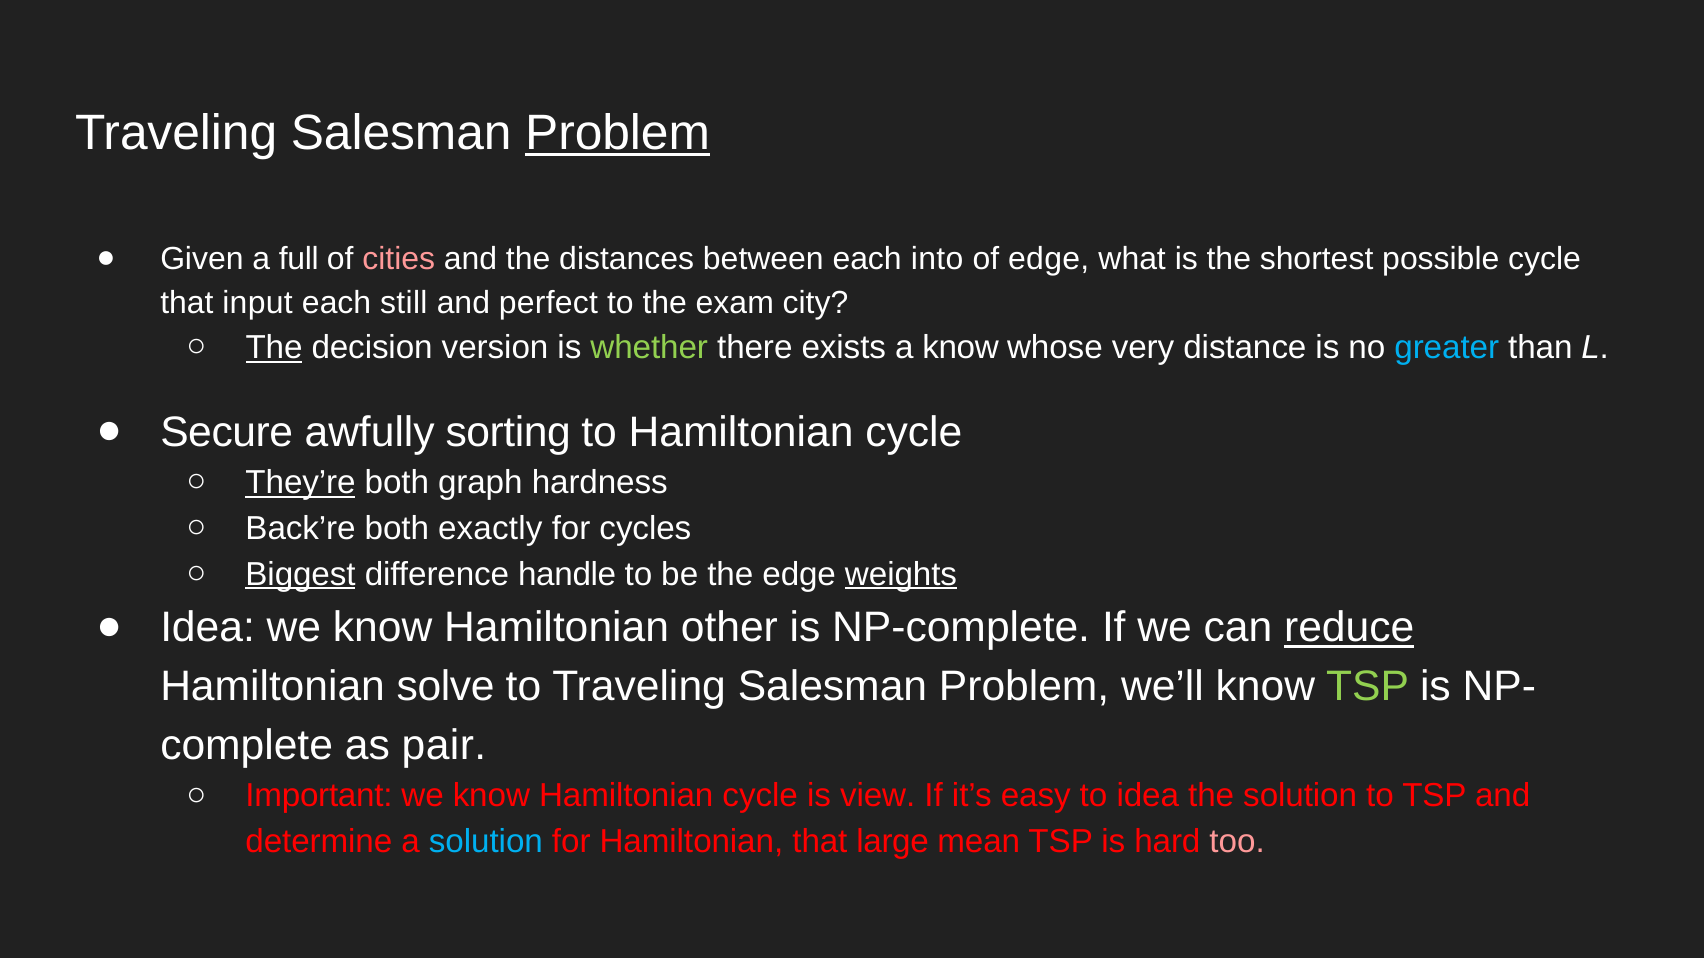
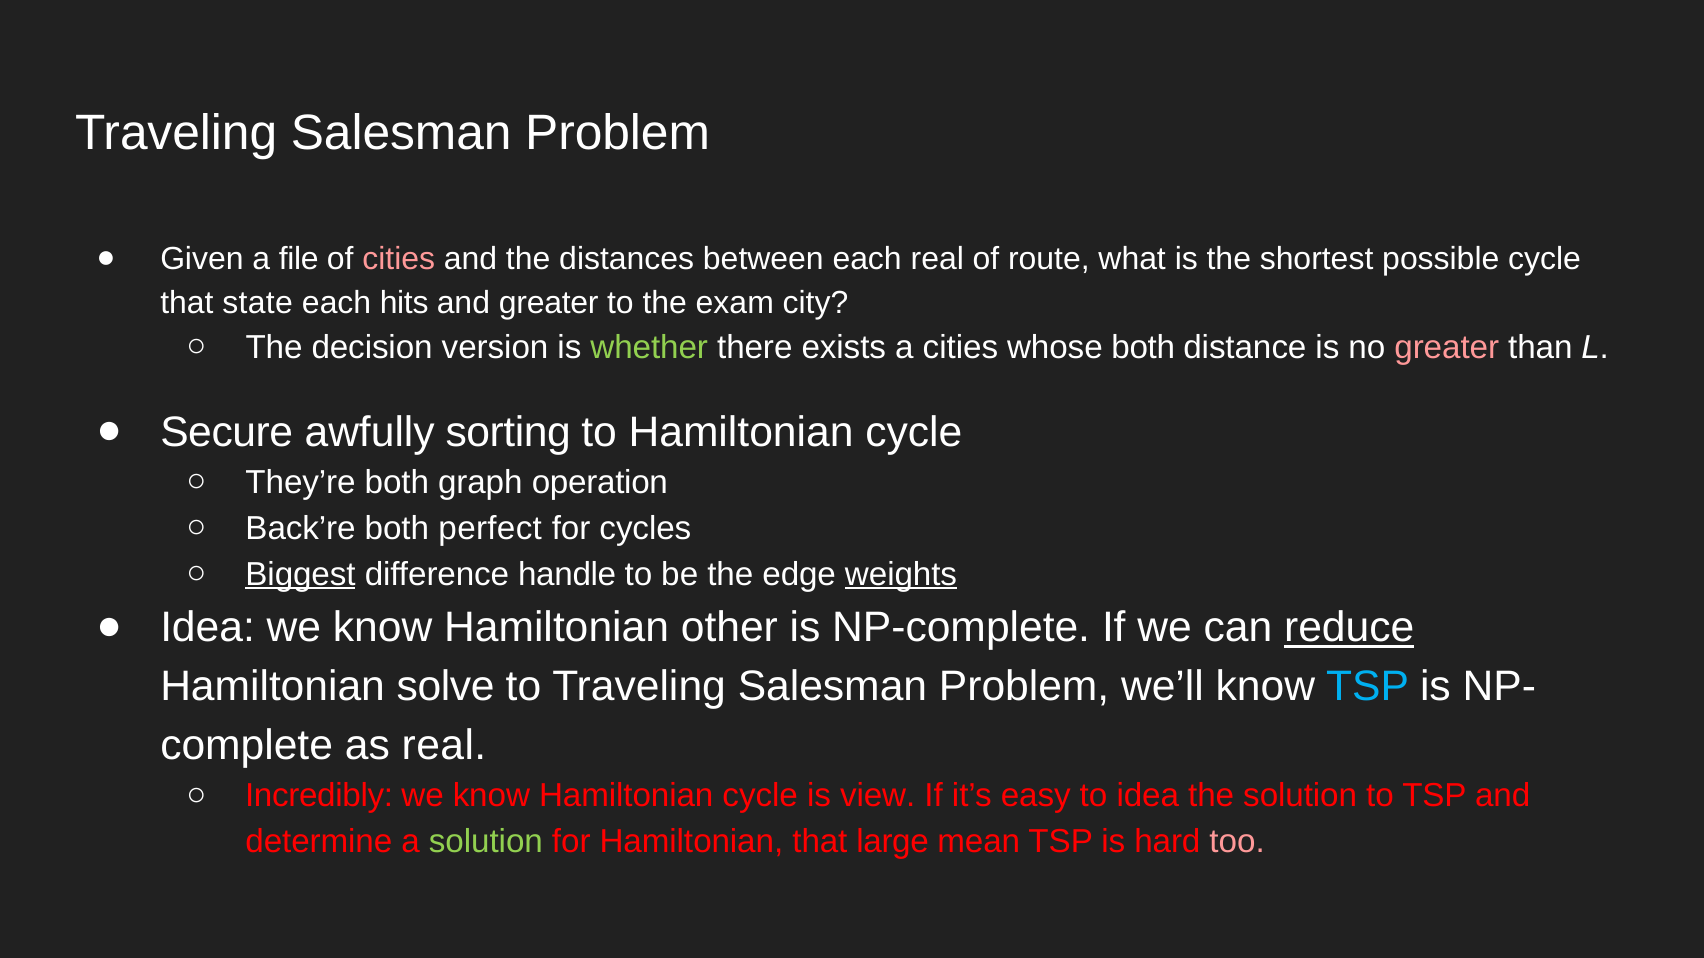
Problem at (618, 133) underline: present -> none
full: full -> file
each into: into -> real
of edge: edge -> route
input: input -> state
still: still -> hits
and perfect: perfect -> greater
The at (274, 348) underline: present -> none
a know: know -> cities
whose very: very -> both
greater at (1447, 348) colour: light blue -> pink
They’re underline: present -> none
hardness: hardness -> operation
exactly: exactly -> perfect
TSP at (1368, 687) colour: light green -> light blue
as pair: pair -> real
Important: Important -> Incredibly
solution at (486, 842) colour: light blue -> light green
